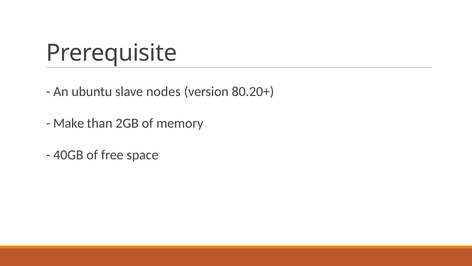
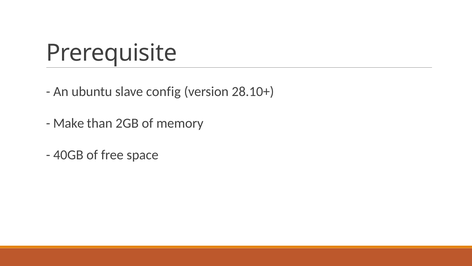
nodes: nodes -> config
80.20+: 80.20+ -> 28.10+
